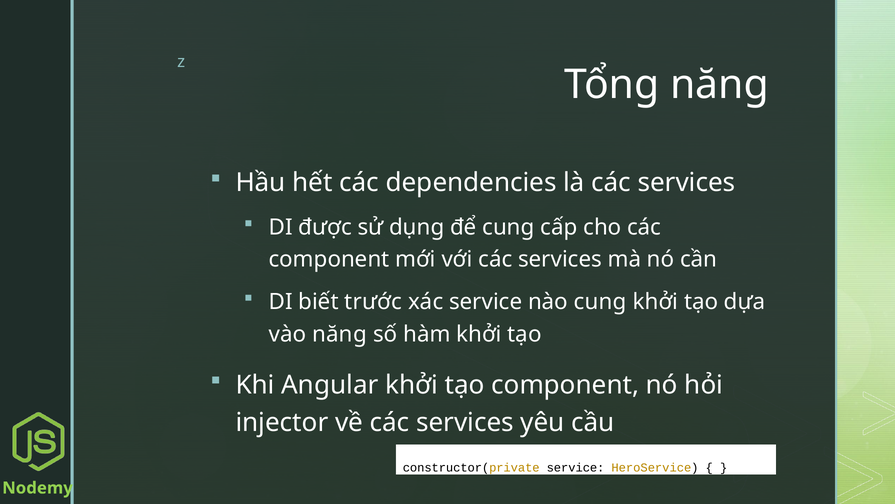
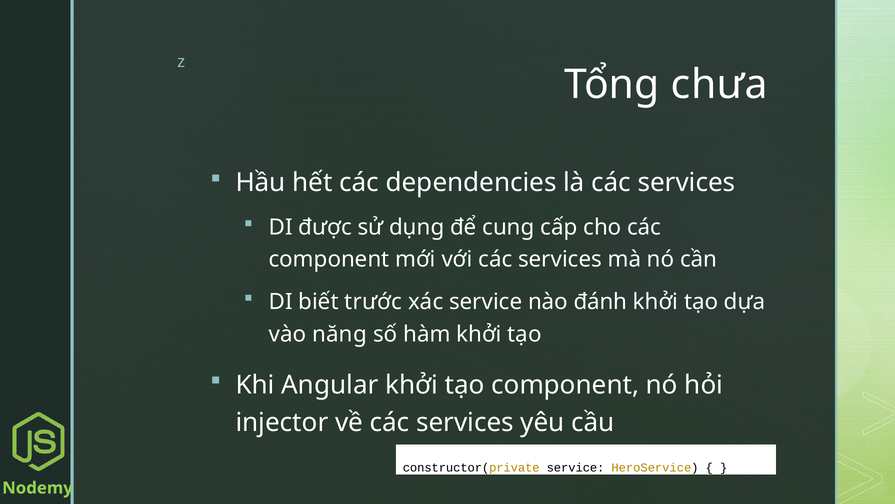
Tổng năng: năng -> chưa
nào cung: cung -> đánh
